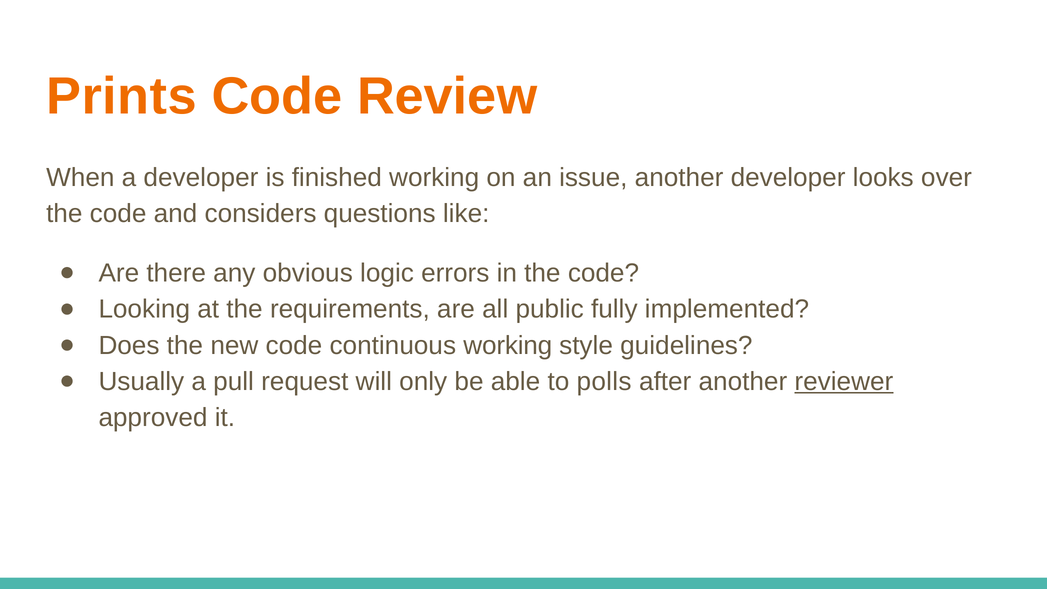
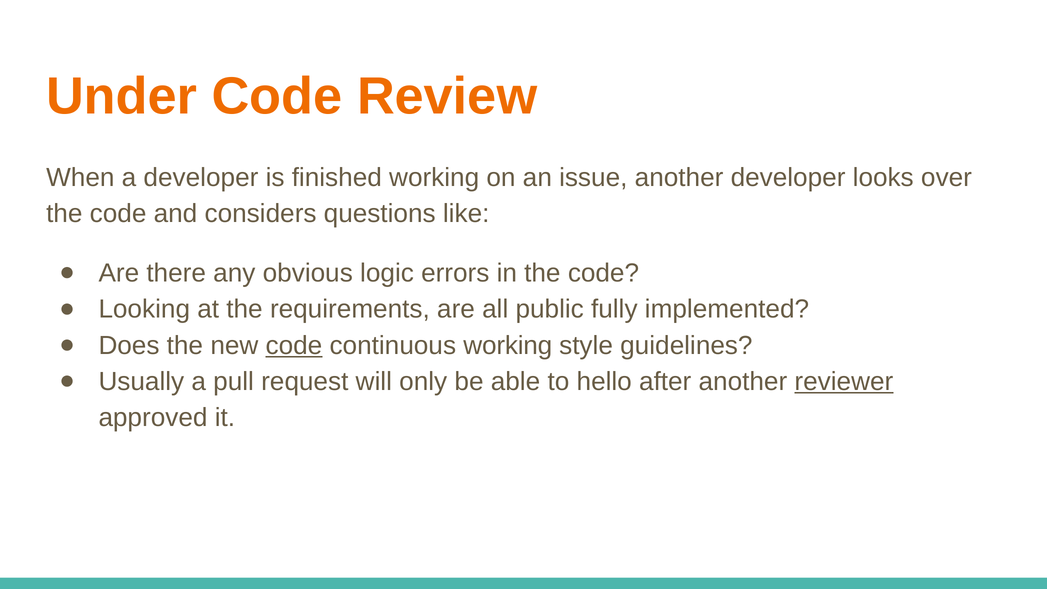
Prints: Prints -> Under
code at (294, 345) underline: none -> present
polls: polls -> hello
